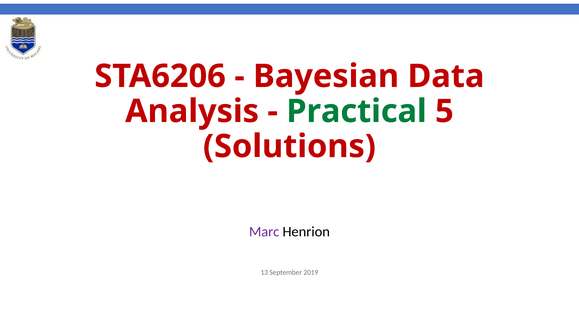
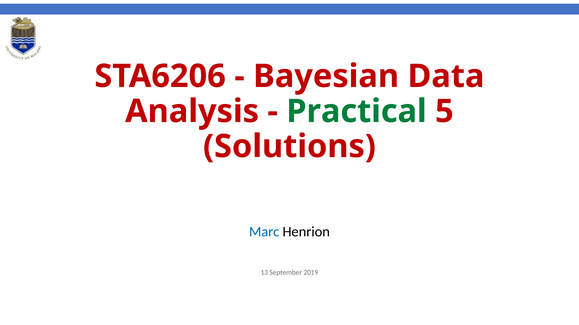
Marc colour: purple -> blue
